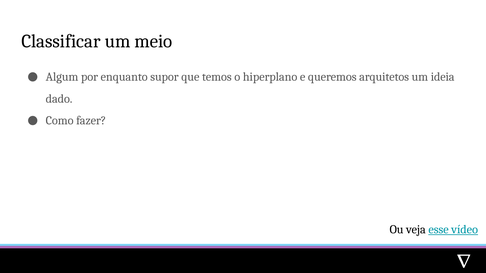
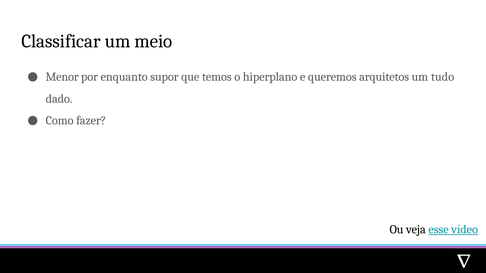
Algum: Algum -> Menor
ideia: ideia -> tudo
